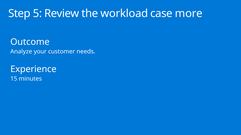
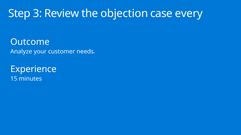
5: 5 -> 3
workload: workload -> objection
more: more -> every
